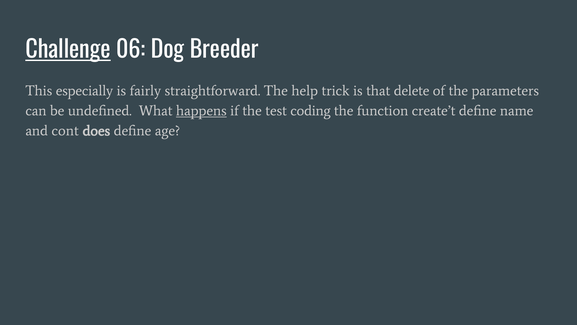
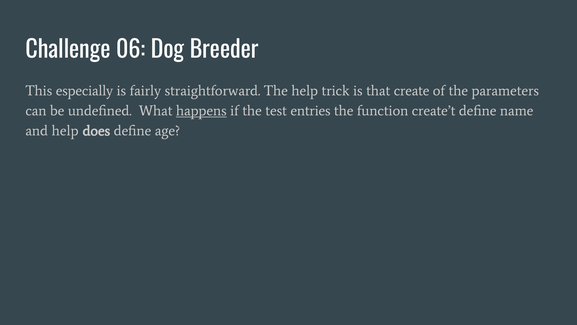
Challenge underline: present -> none
delete: delete -> create
coding: coding -> entries
and cont: cont -> help
